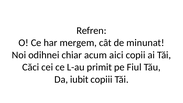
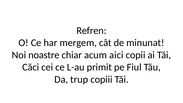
odihnei: odihnei -> noastre
iubit: iubit -> trup
